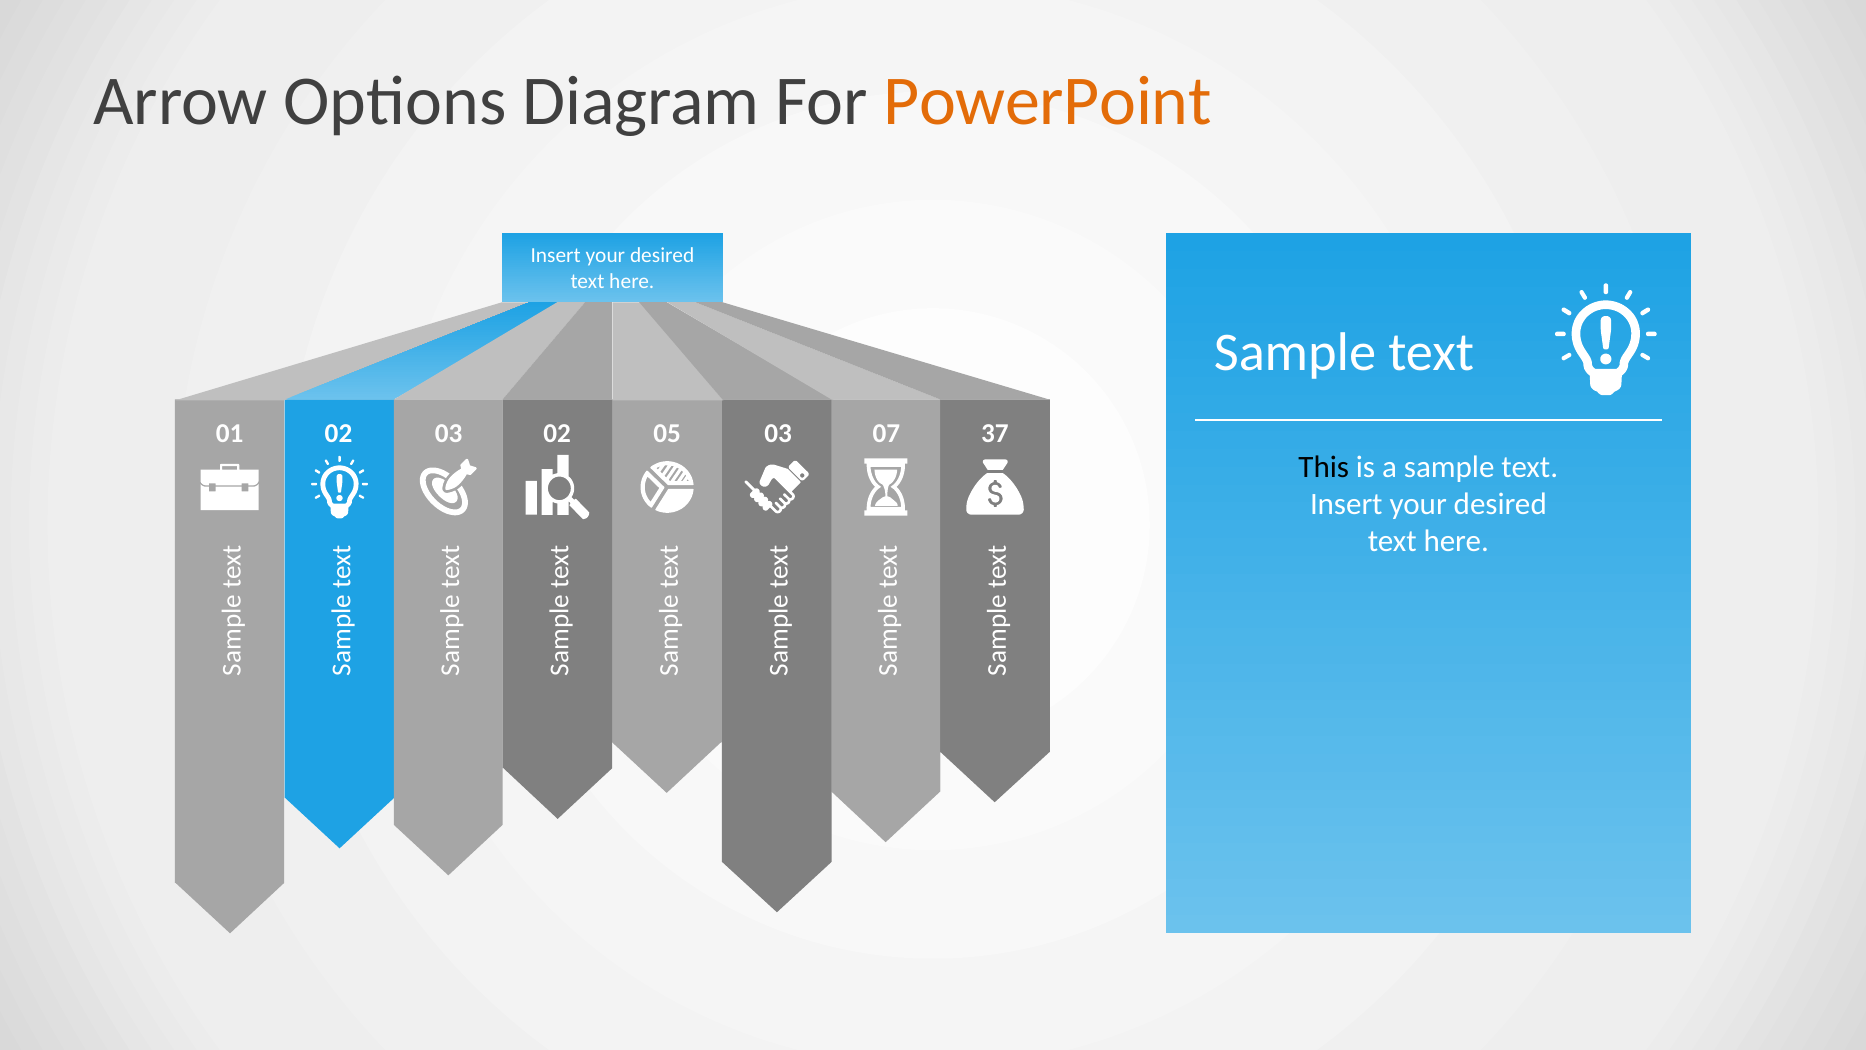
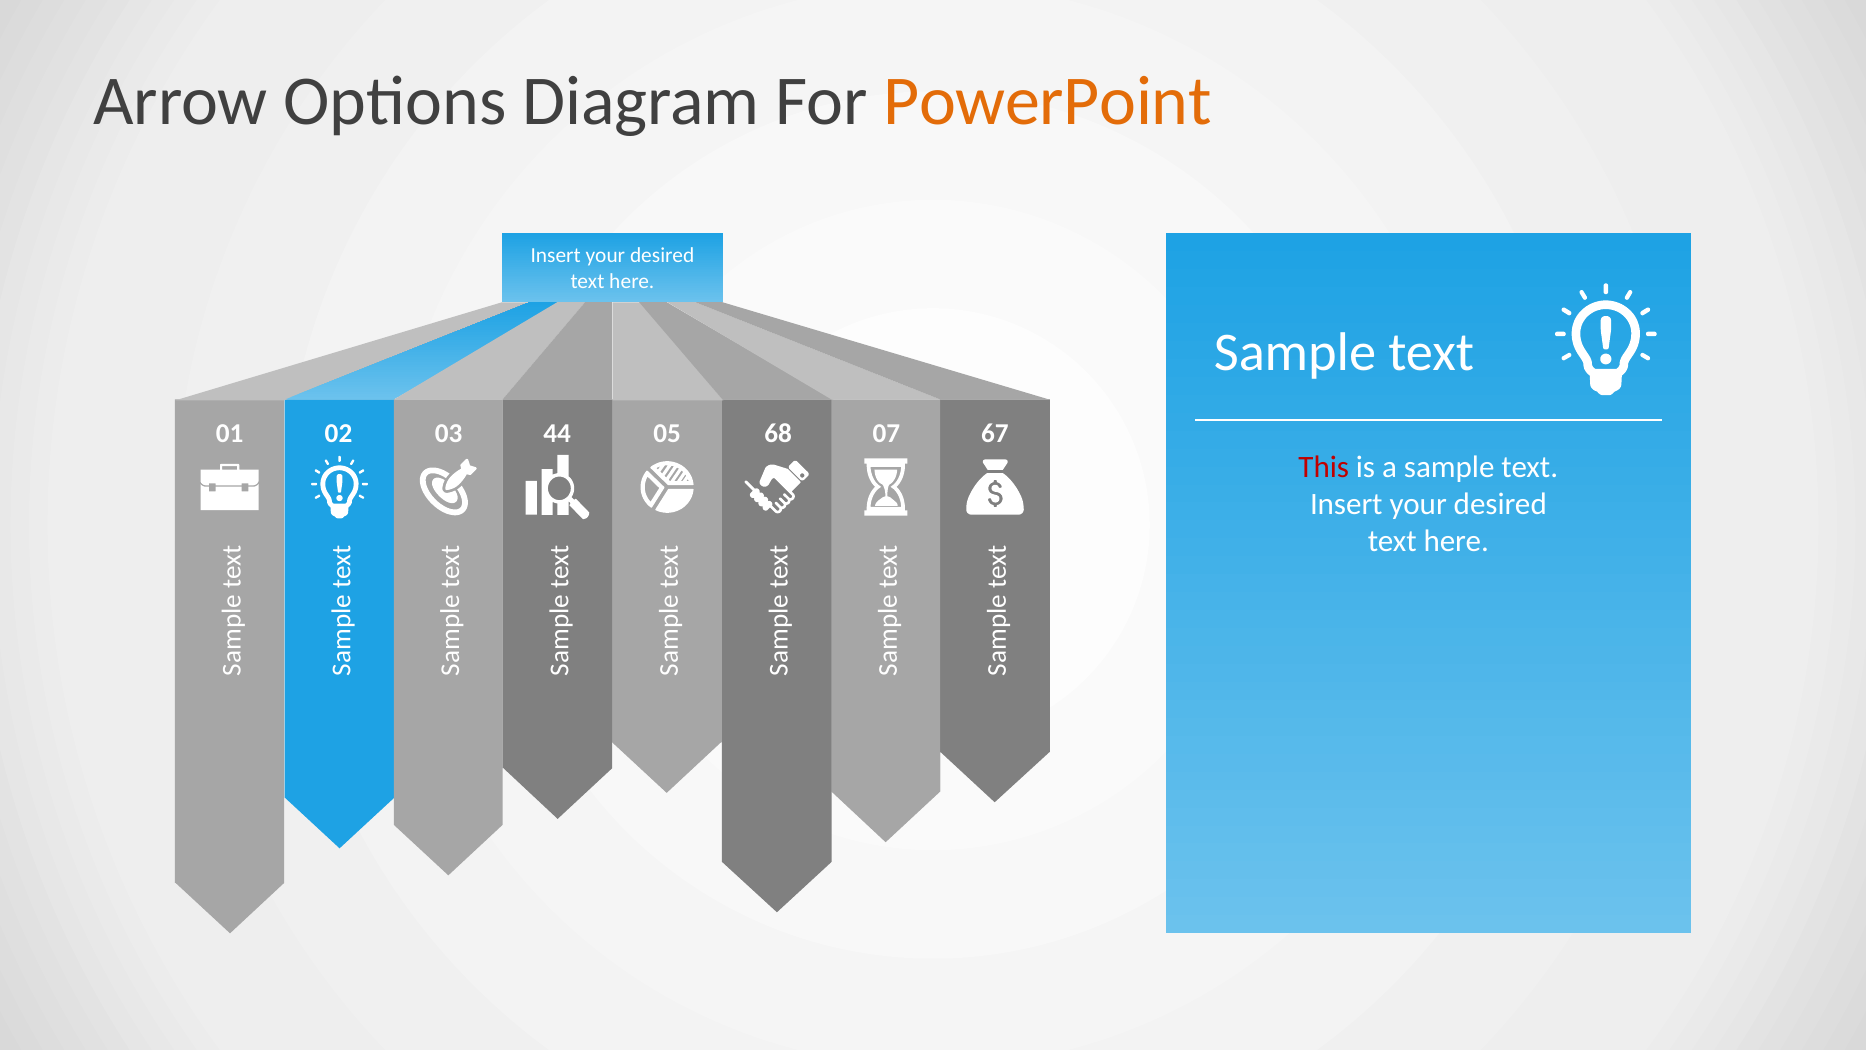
03 02: 02 -> 44
05 03: 03 -> 68
37: 37 -> 67
This colour: black -> red
